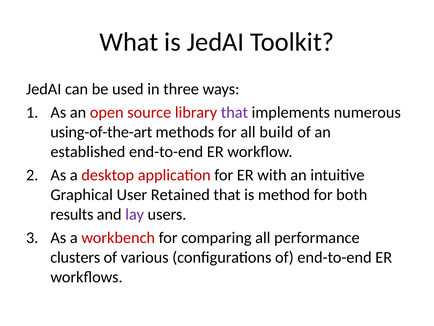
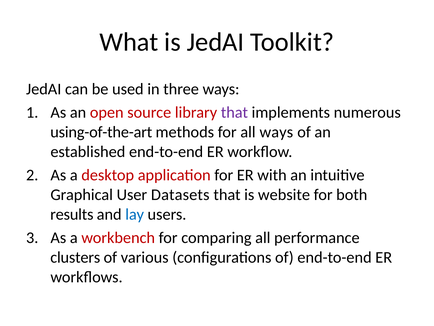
all build: build -> ways
Retained: Retained -> Datasets
method: method -> website
lay colour: purple -> blue
